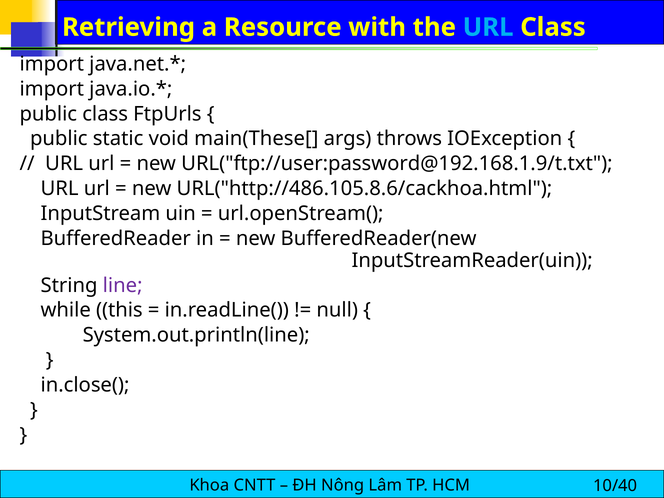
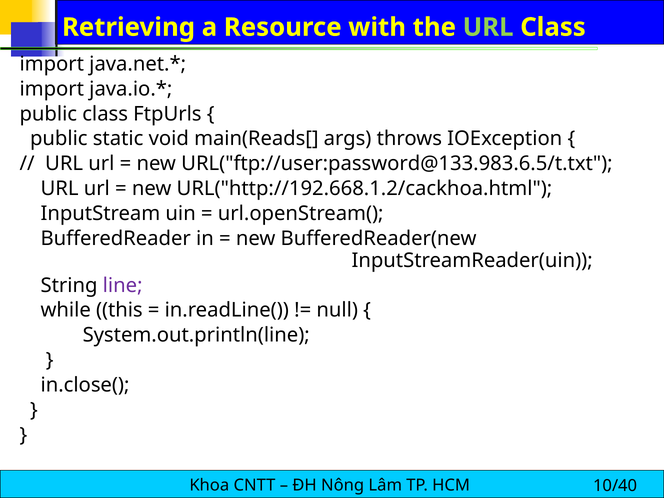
URL at (488, 27) colour: light blue -> light green
main(These[: main(These[ -> main(Reads[
URL("ftp://user:password@192.168.1.9/t.txt: URL("ftp://user:password@192.168.1.9/t.txt -> URL("ftp://user:password@133.983.6.5/t.txt
URL("http://486.105.8.6/cackhoa.html: URL("http://486.105.8.6/cackhoa.html -> URL("http://192.668.1.2/cackhoa.html
